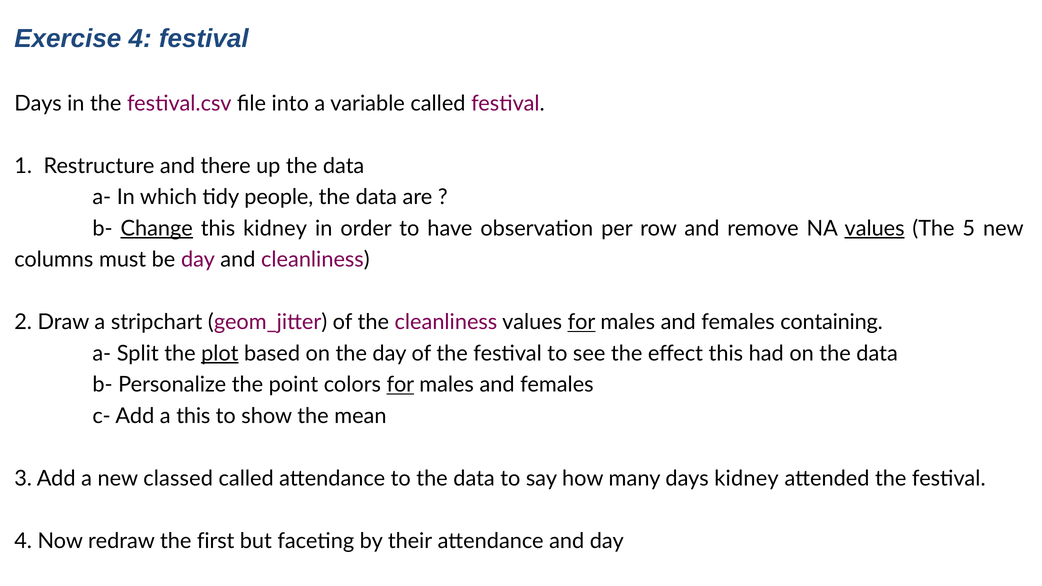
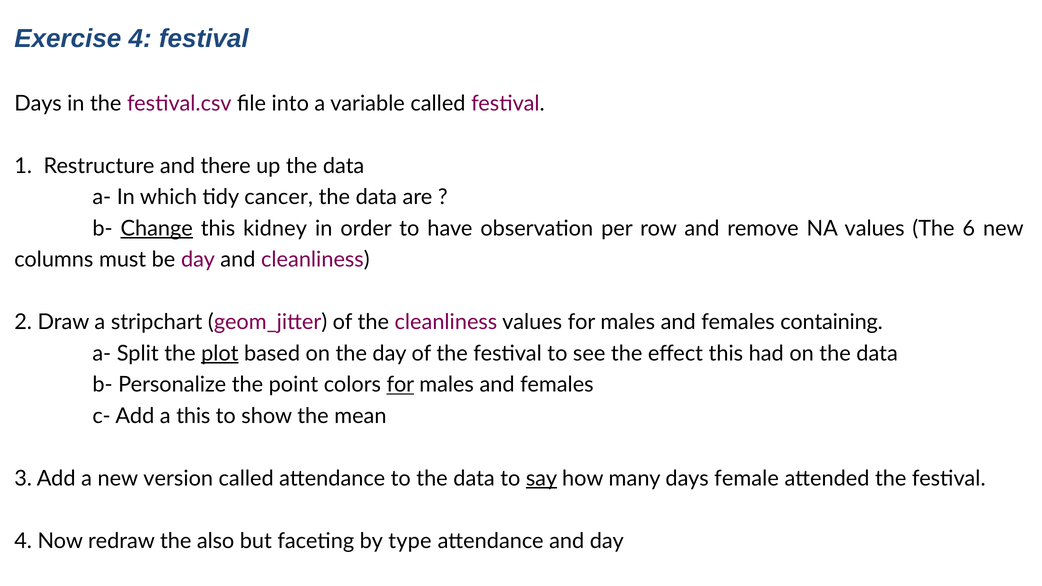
people: people -> cancer
values at (875, 228) underline: present -> none
5: 5 -> 6
for at (582, 322) underline: present -> none
classed: classed -> version
say underline: none -> present
days kidney: kidney -> female
first: first -> also
their: their -> type
